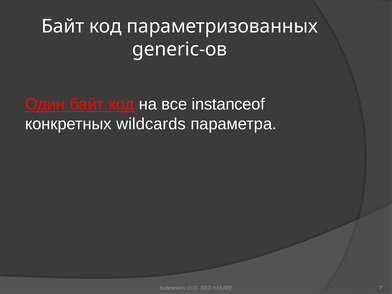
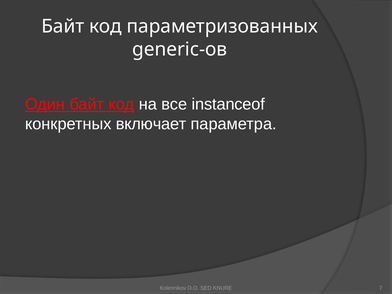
wildcards: wildcards -> включает
